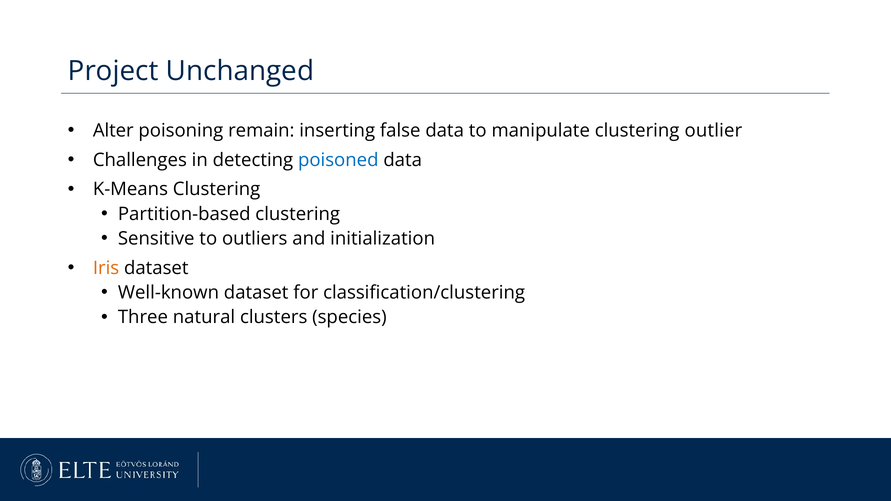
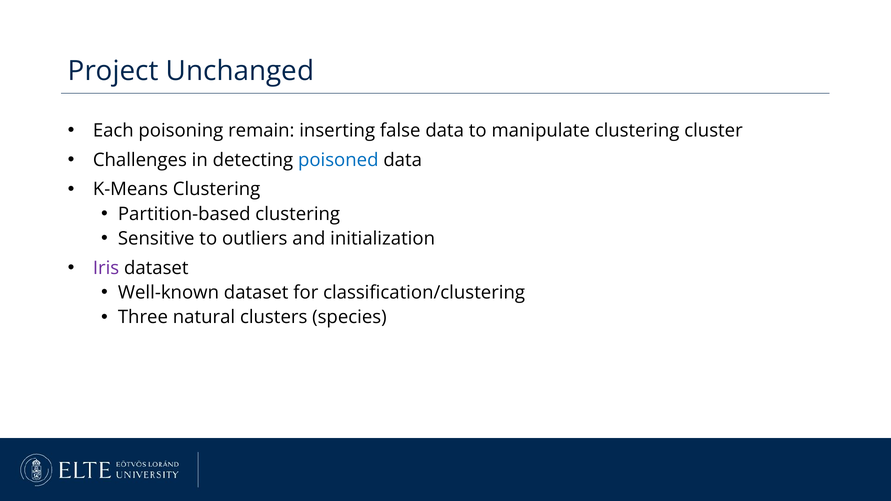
Alter: Alter -> Each
outlier: outlier -> cluster
Iris colour: orange -> purple
